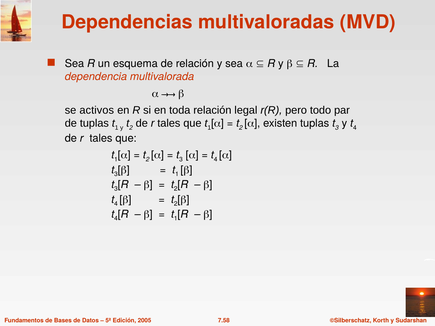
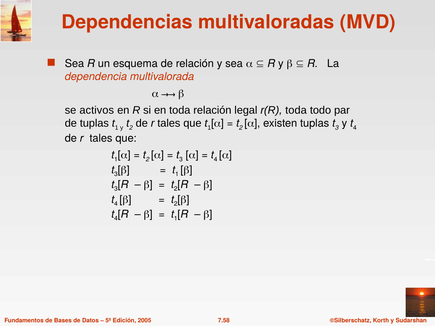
r(R pero: pero -> toda
